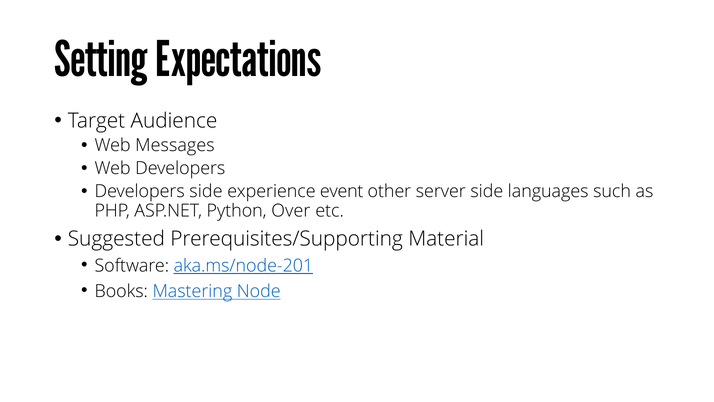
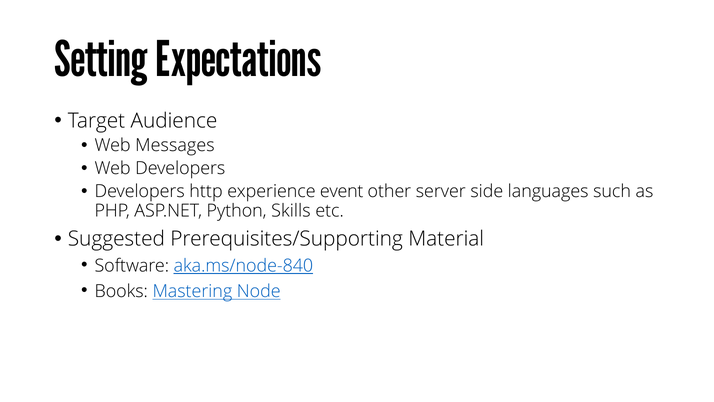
Developers side: side -> http
Over: Over -> Skills
aka.ms/node-201: aka.ms/node-201 -> aka.ms/node-840
